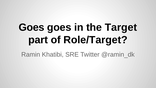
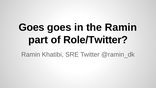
the Target: Target -> Ramin
Role/Target: Role/Target -> Role/Twitter
